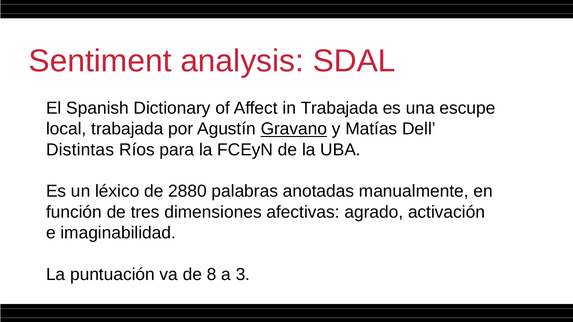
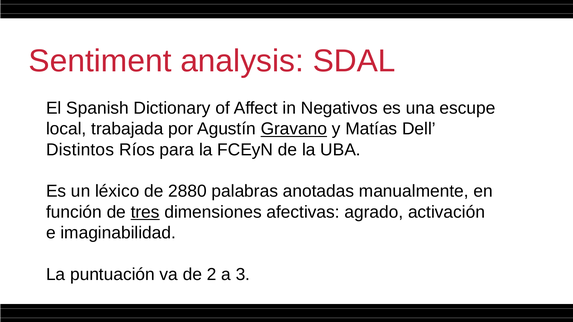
in Trabajada: Trabajada -> Negativos
Distintas: Distintas -> Distintos
tres underline: none -> present
8: 8 -> 2
